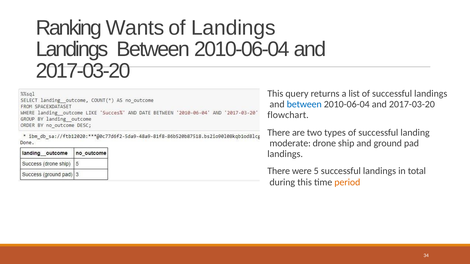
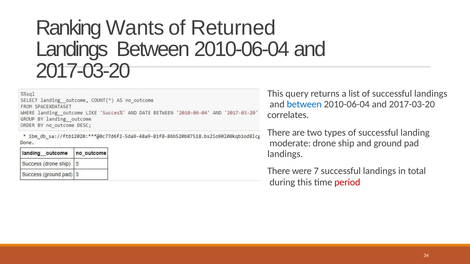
of Landings: Landings -> Returned
flowchart: flowchart -> correlates
5: 5 -> 7
period colour: orange -> red
